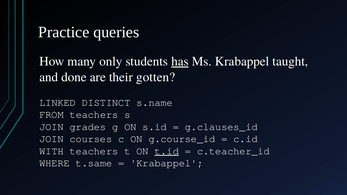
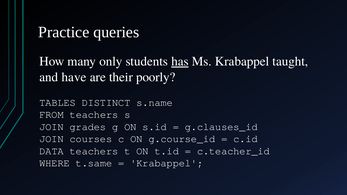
done: done -> have
gotten: gotten -> poorly
LINKED: LINKED -> TABLES
WITH: WITH -> DATA
t.id underline: present -> none
